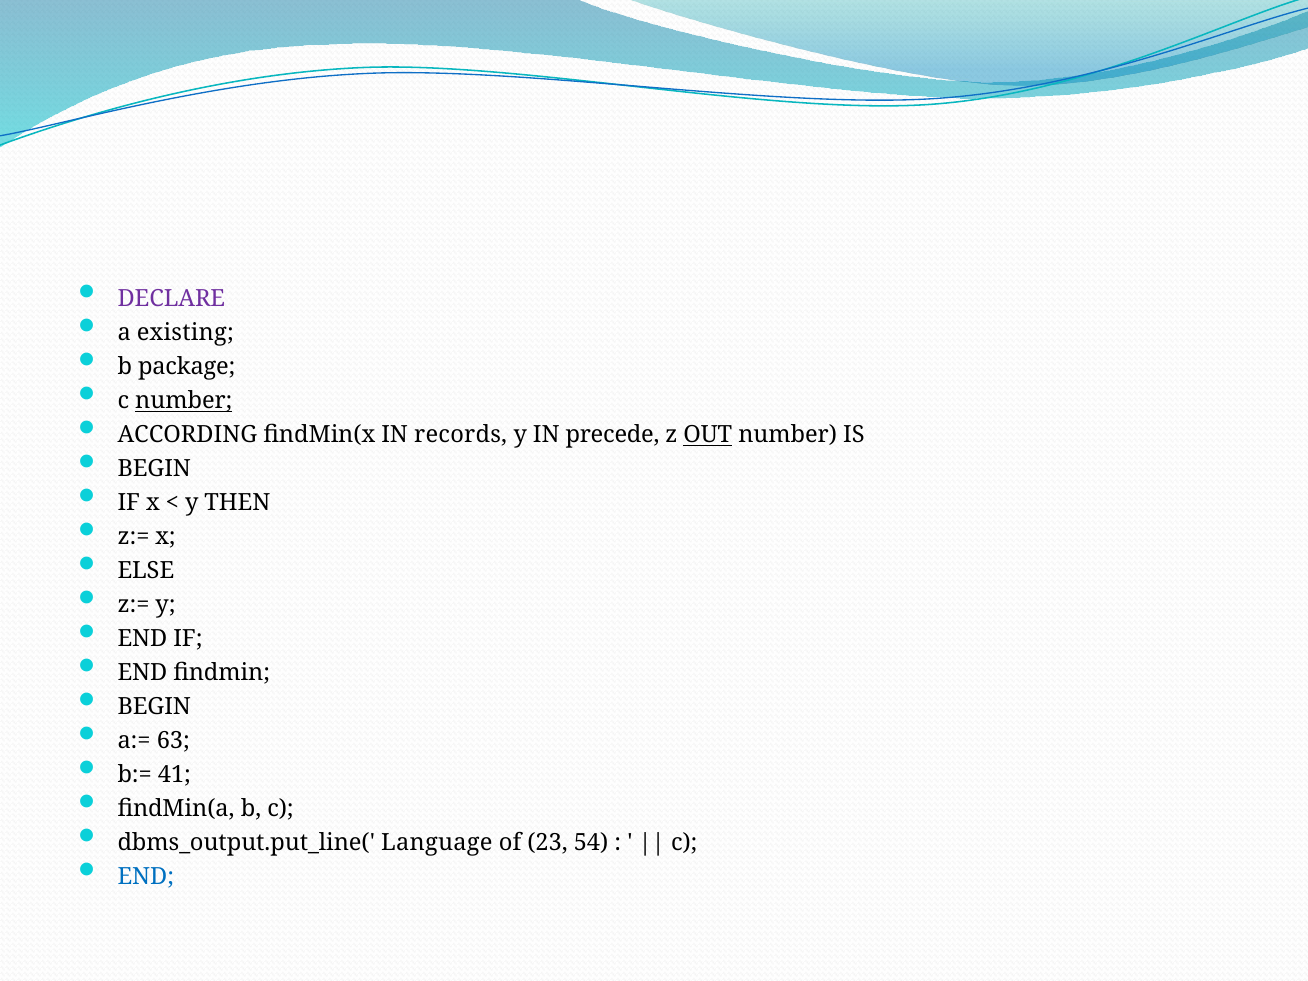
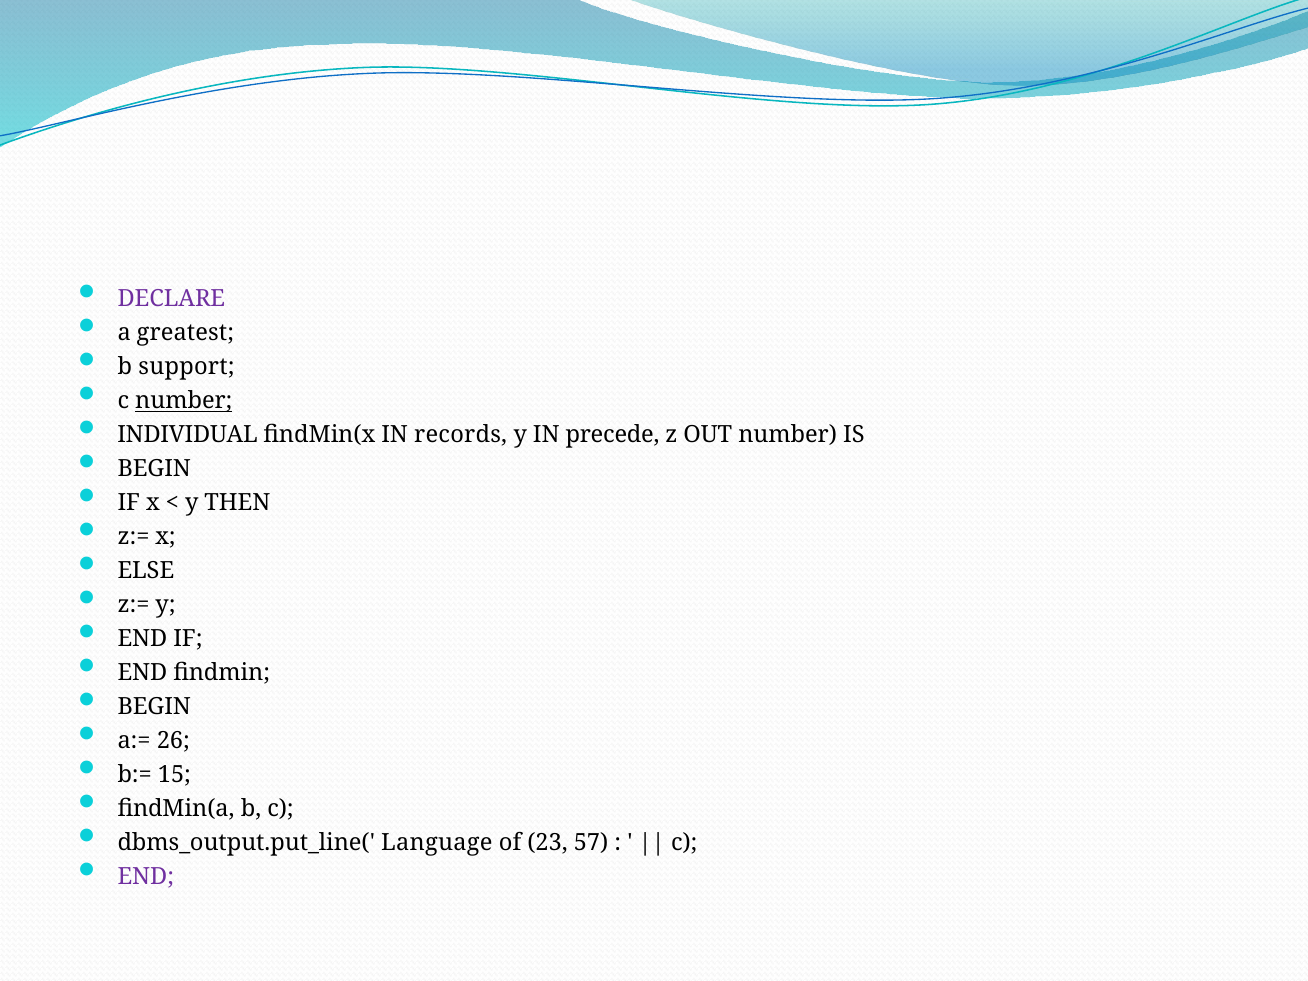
existing: existing -> greatest
package: package -> support
ACCORDING: ACCORDING -> INDIVIDUAL
OUT underline: present -> none
63: 63 -> 26
41: 41 -> 15
54: 54 -> 57
END at (146, 877) colour: blue -> purple
